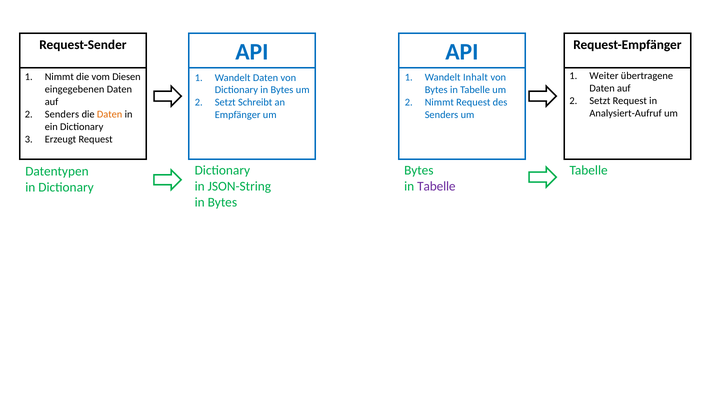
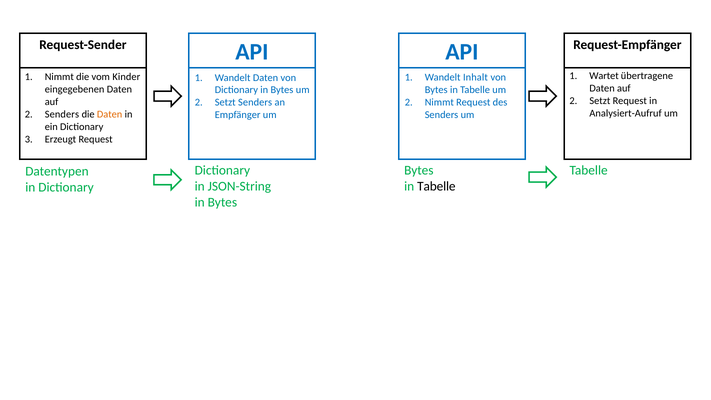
Weiter: Weiter -> Wartet
Diesen: Diesen -> Kinder
Setzt Schreibt: Schreibt -> Senders
Tabelle at (436, 187) colour: purple -> black
